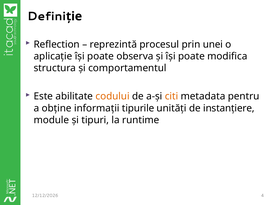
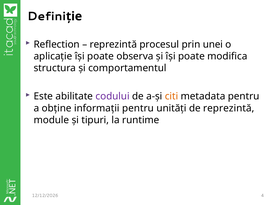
codului colour: orange -> purple
informații tipurile: tipurile -> pentru
de instanțiere: instanțiere -> reprezintă
